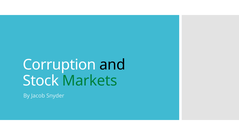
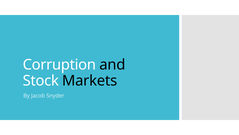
Markets colour: green -> black
